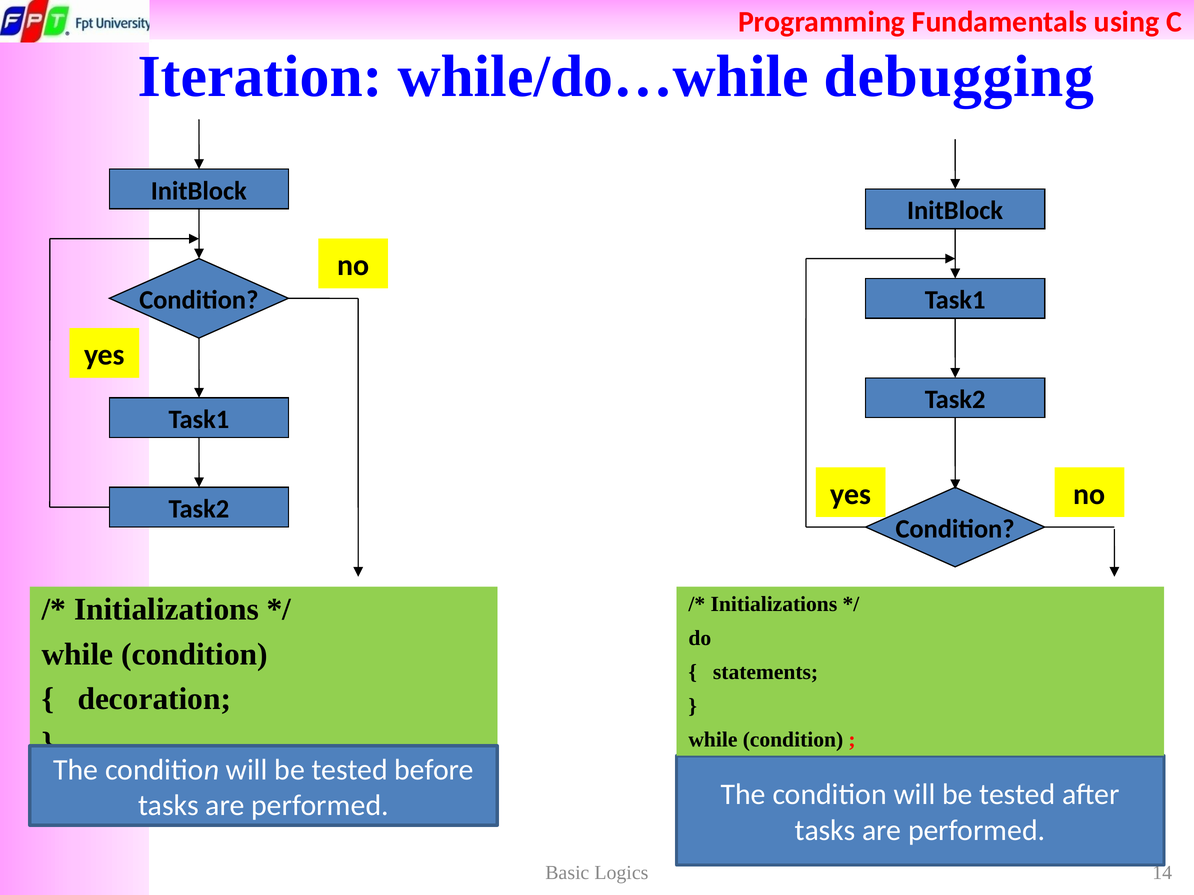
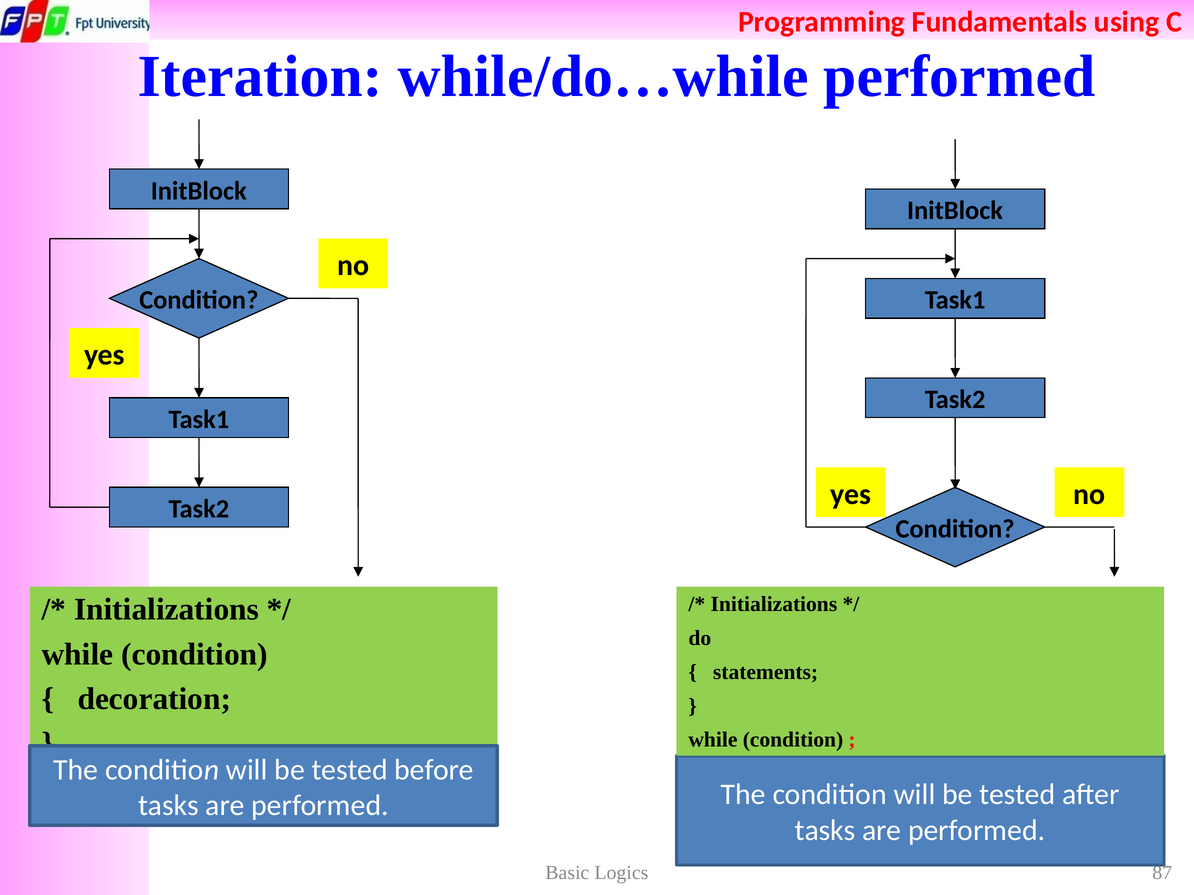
while/do…while debugging: debugging -> performed
14: 14 -> 87
